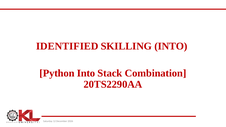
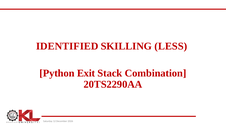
SKILLING INTO: INTO -> LESS
Python Into: Into -> Exit
